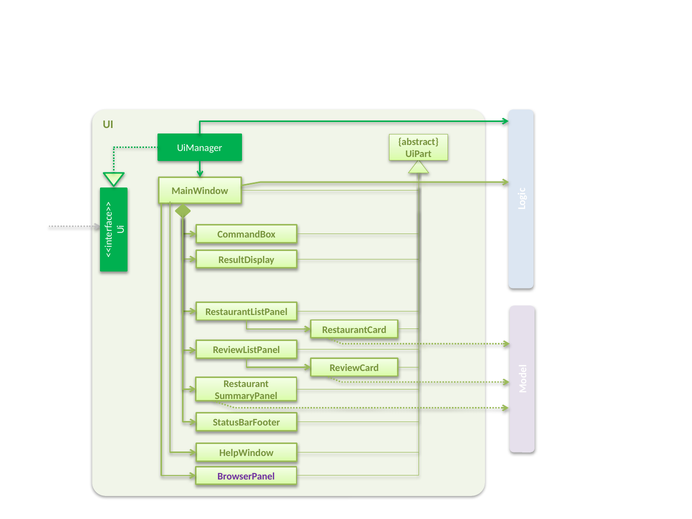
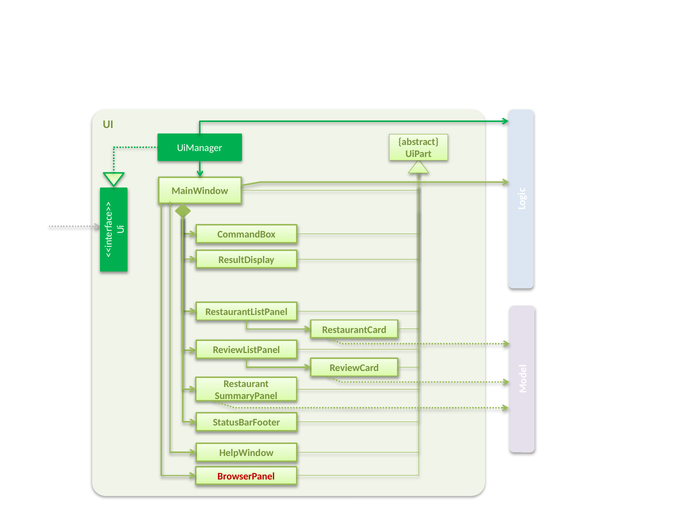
BrowserPanel colour: purple -> red
